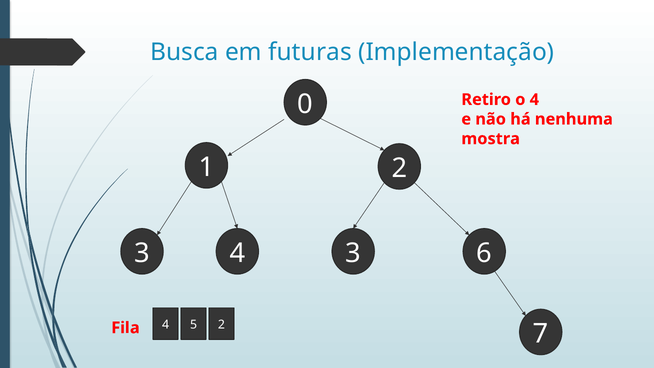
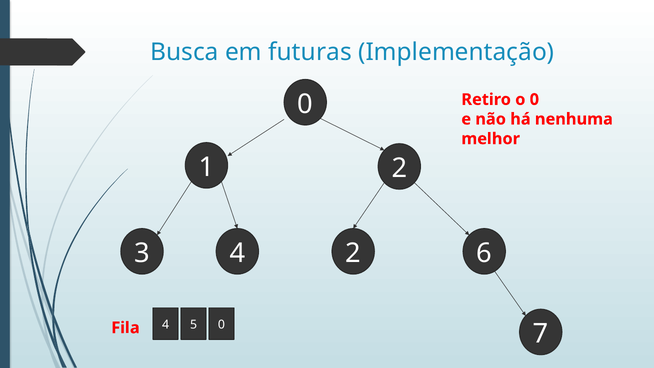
o 4: 4 -> 0
mostra: mostra -> melhor
3 3: 3 -> 2
5 2: 2 -> 0
